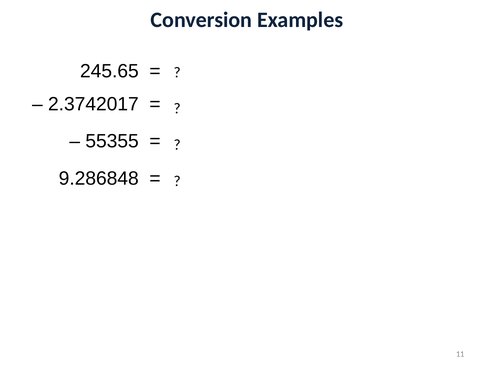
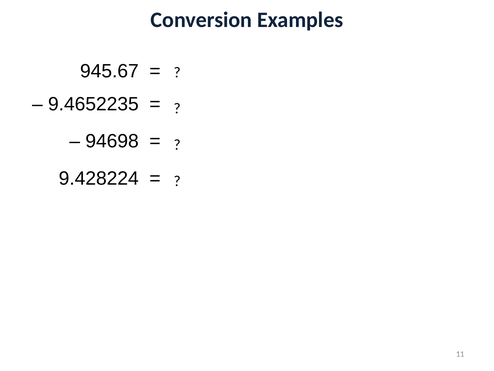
245.65: 245.65 -> 945.67
2.3742017: 2.3742017 -> 9.4652235
55355: 55355 -> 94698
9.286848: 9.286848 -> 9.428224
